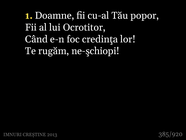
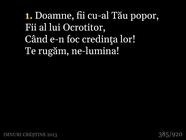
ne-şchiopi: ne-şchiopi -> ne-lumina
